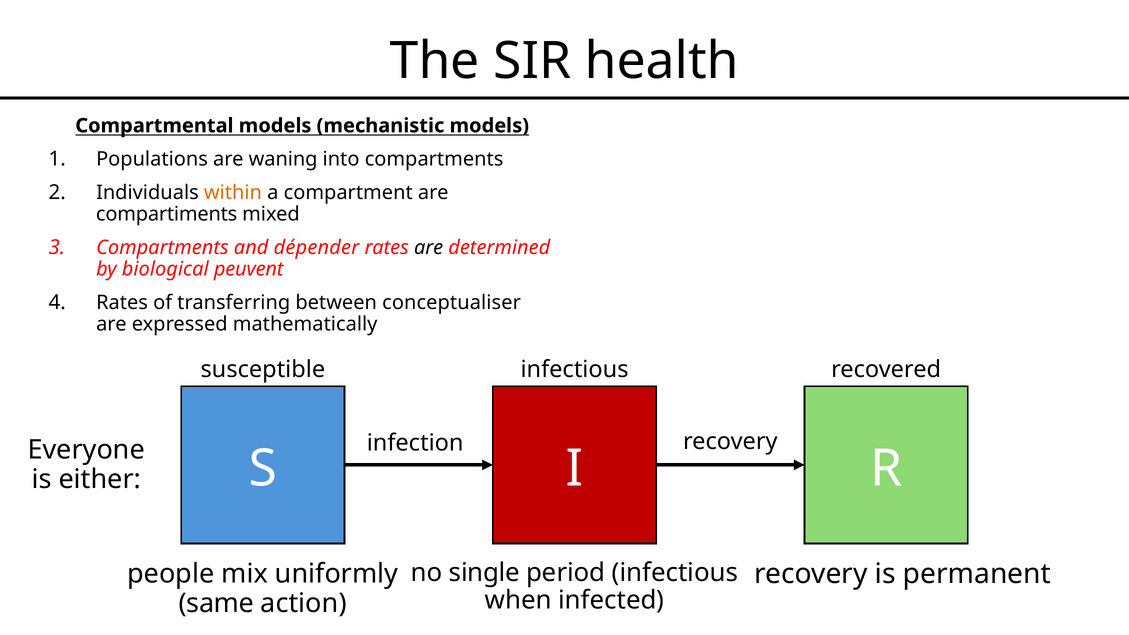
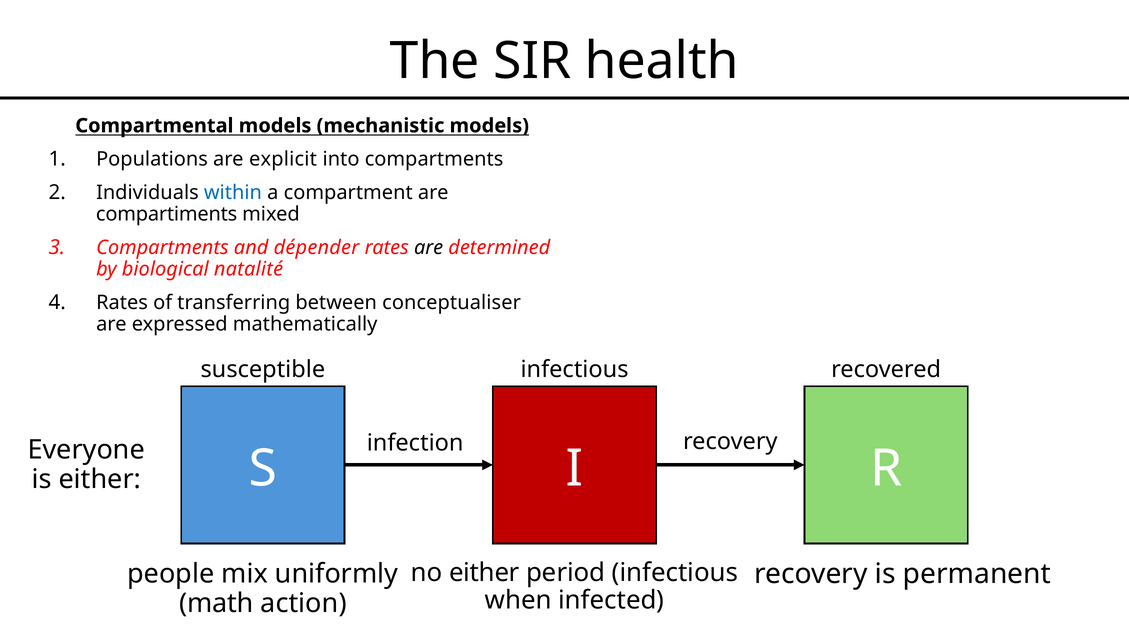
waning: waning -> explicit
within colour: orange -> blue
peuvent: peuvent -> natalité
no single: single -> either
same: same -> math
